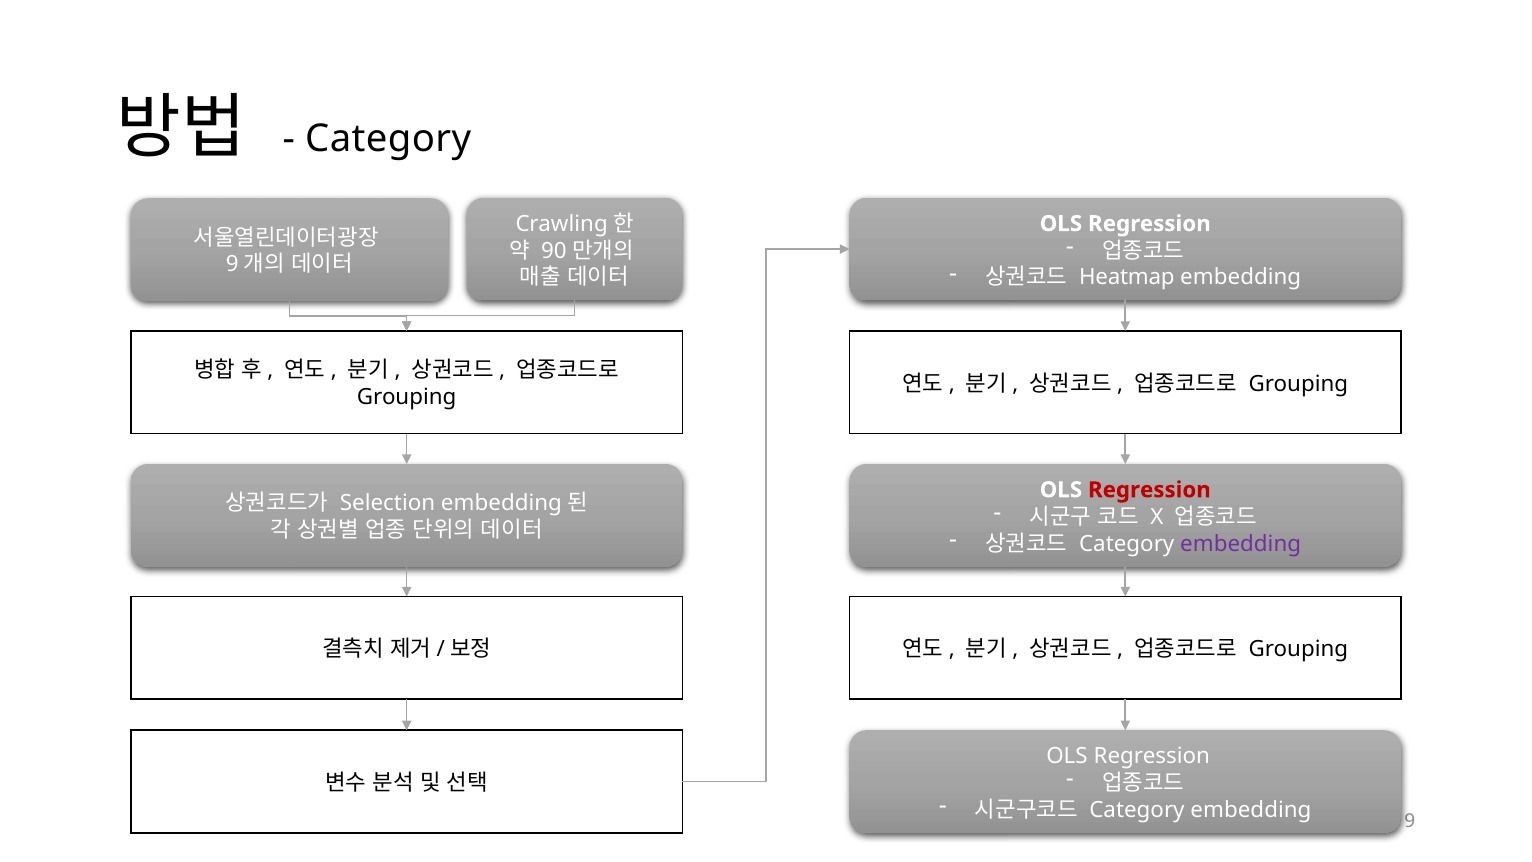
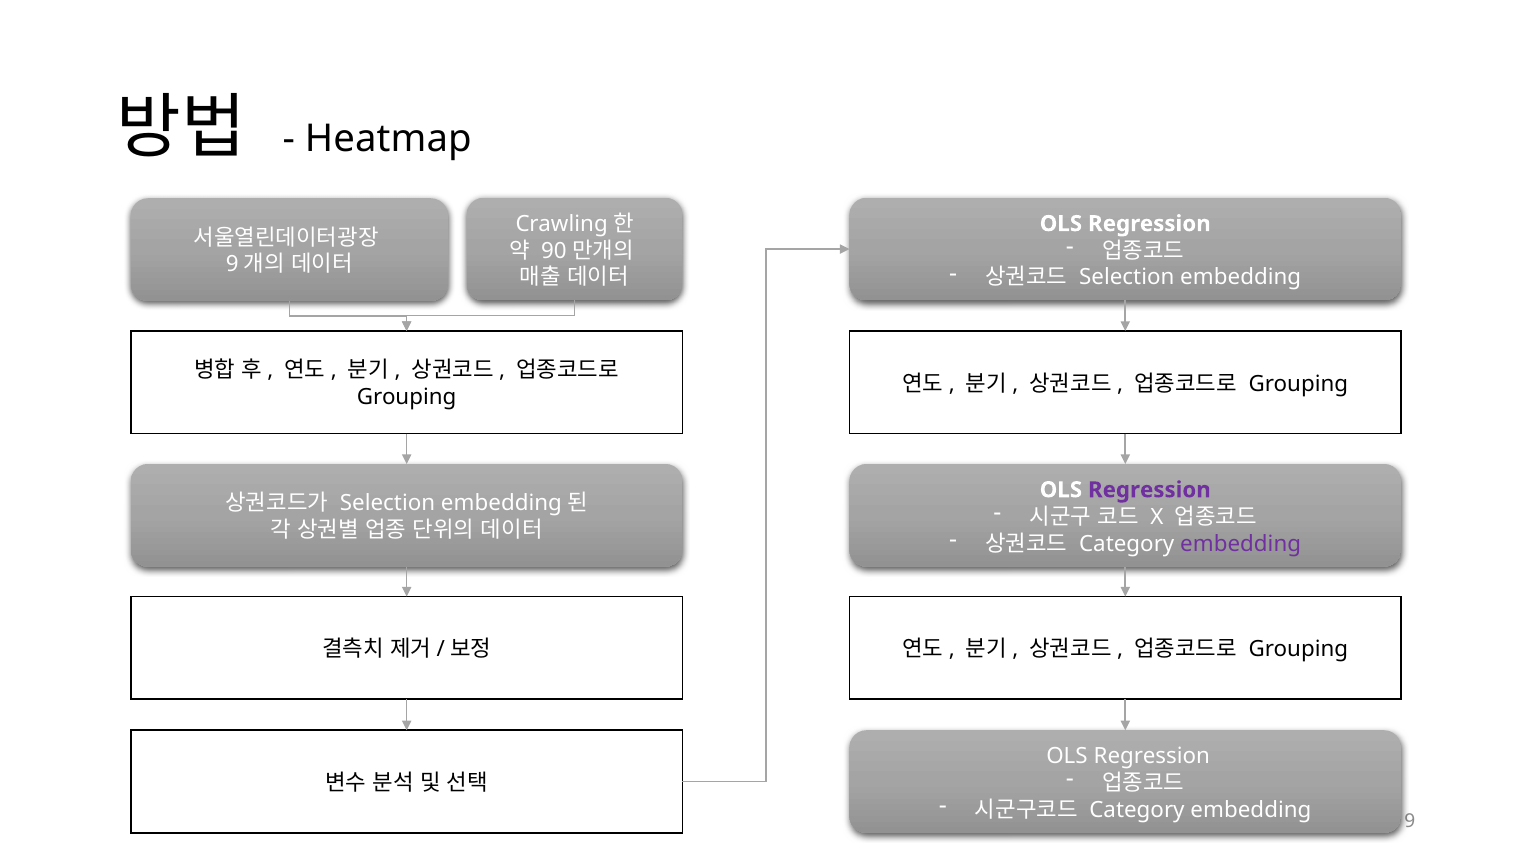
Category at (388, 139): Category -> Heatmap
Heatmap at (1127, 277): Heatmap -> Selection
Regression at (1149, 490) colour: red -> purple
